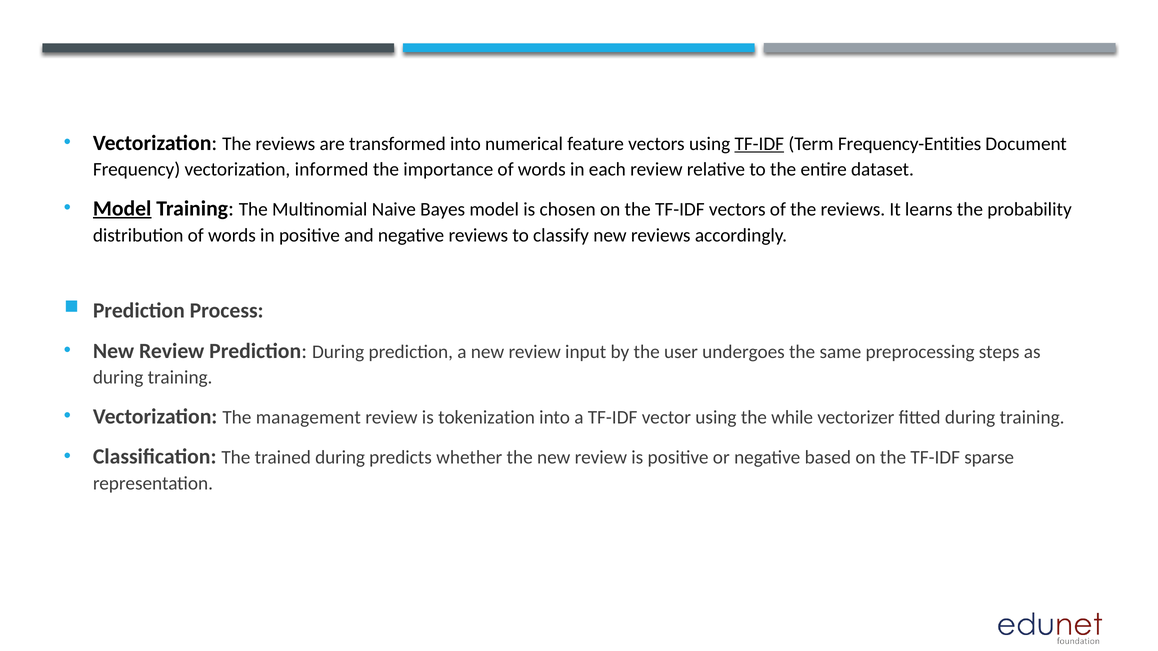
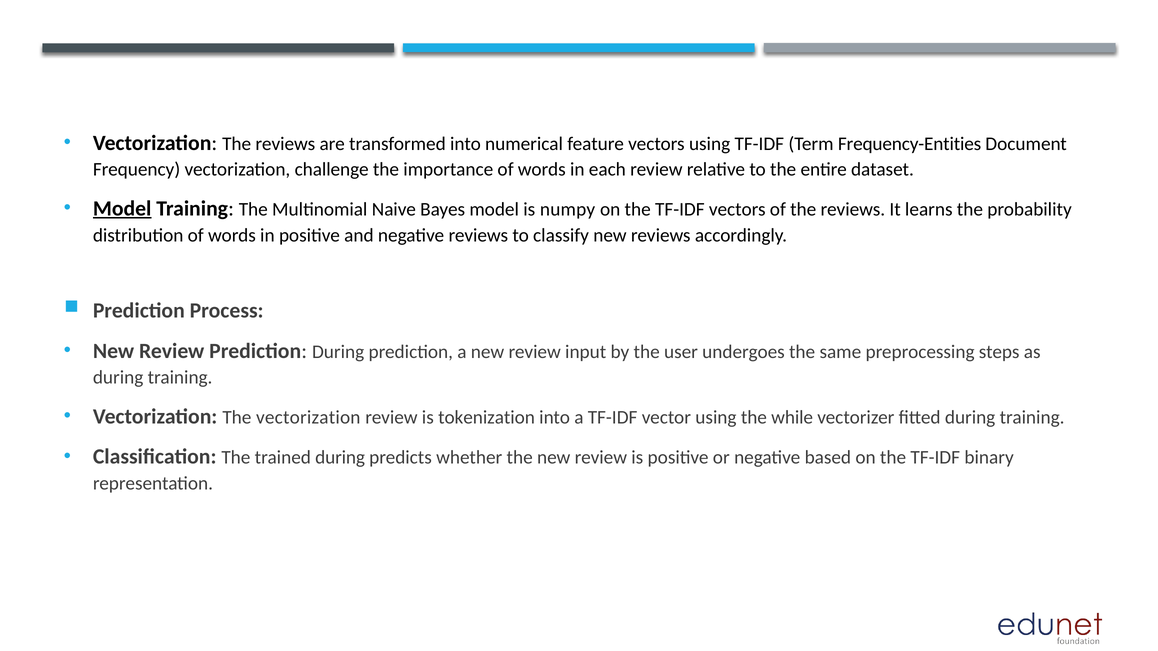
TF-IDF at (759, 144) underline: present -> none
informed: informed -> challenge
chosen: chosen -> numpy
The management: management -> vectorization
sparse: sparse -> binary
